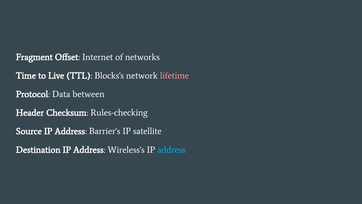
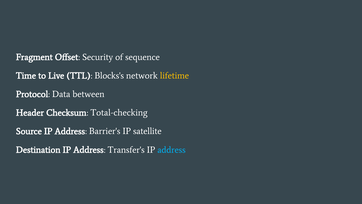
Internet: Internet -> Security
networks: networks -> sequence
lifetime colour: pink -> yellow
Rules-checking: Rules-checking -> Total-checking
Wireless's: Wireless's -> Transfer's
